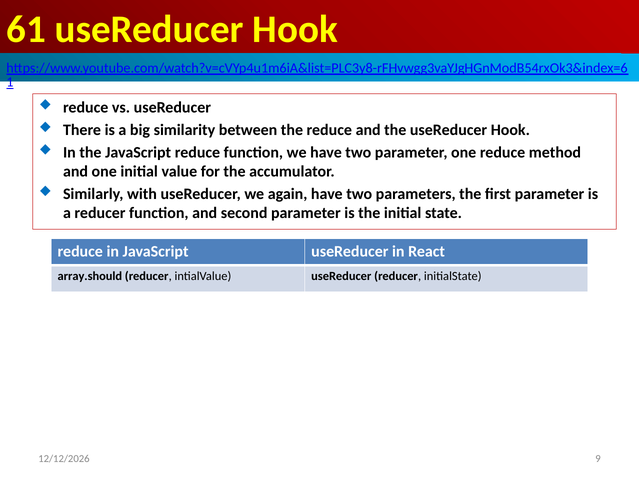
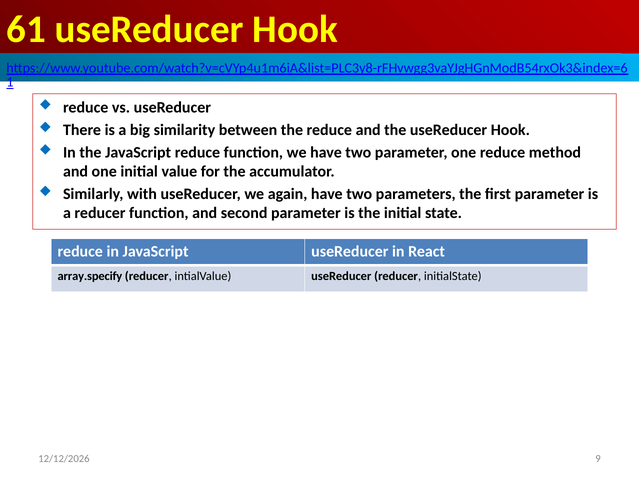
array.should: array.should -> array.specify
